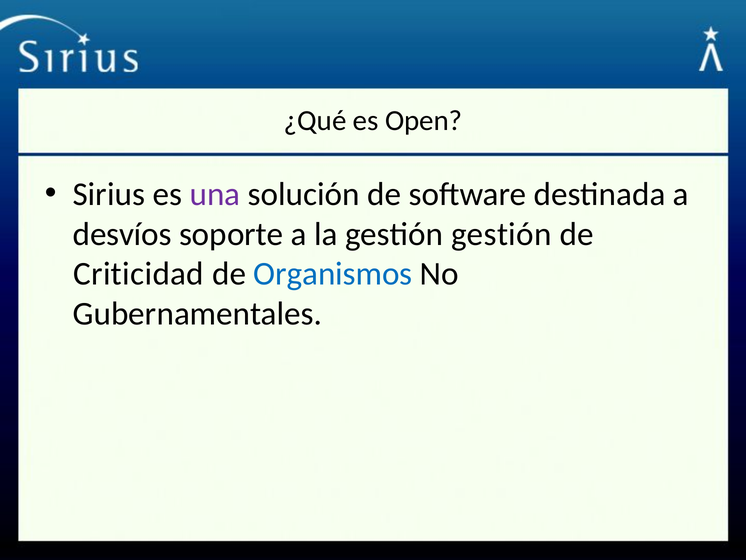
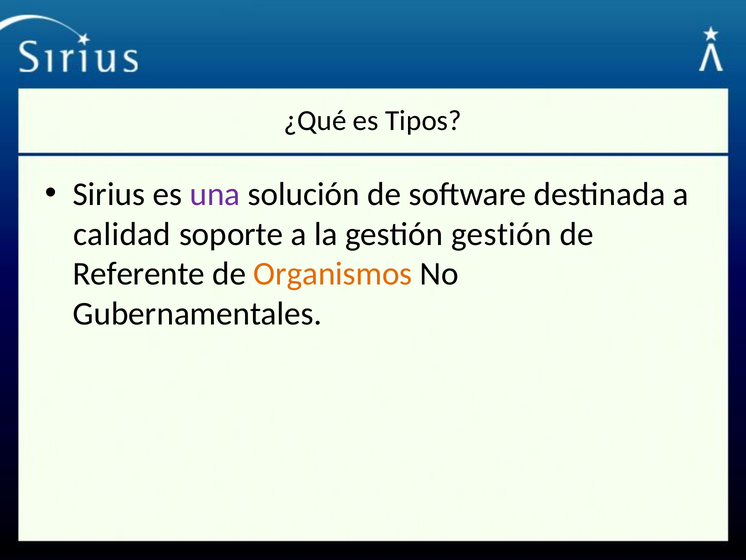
Open: Open -> Tipos
desvíos: desvíos -> calidad
Criticidad: Criticidad -> Referente
Organismos colour: blue -> orange
